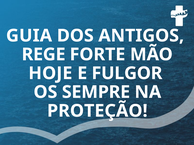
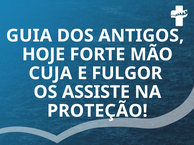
REGE: REGE -> HOJE
HOJE: HOJE -> CUJA
SEMPRE: SEMPRE -> ASSISTE
